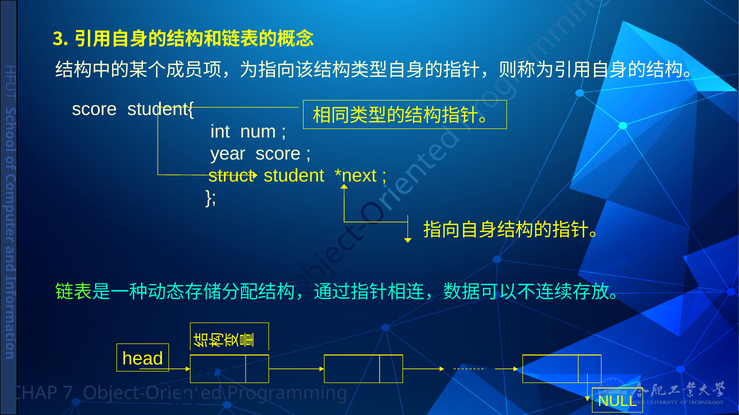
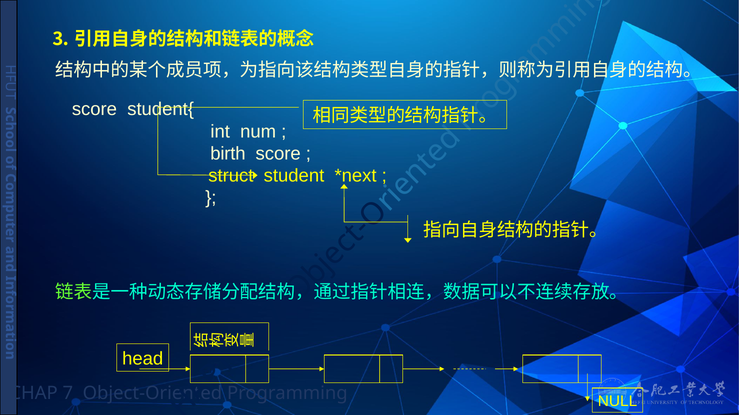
year: year -> birth
